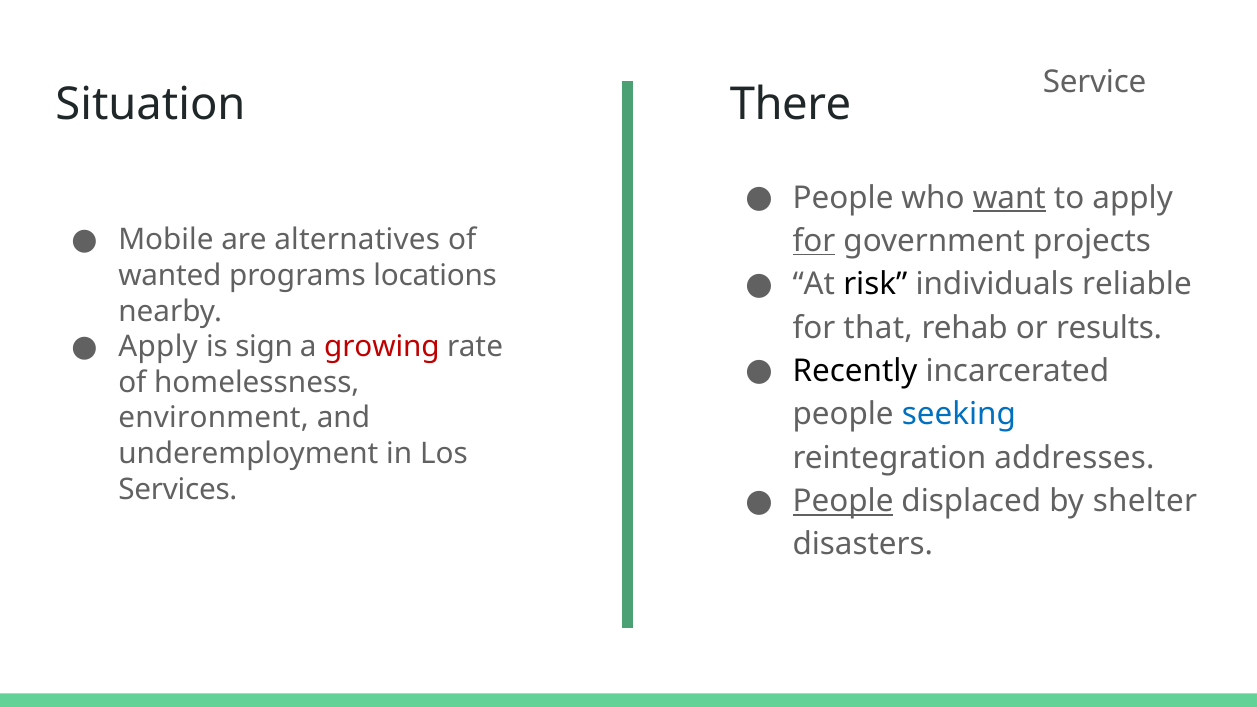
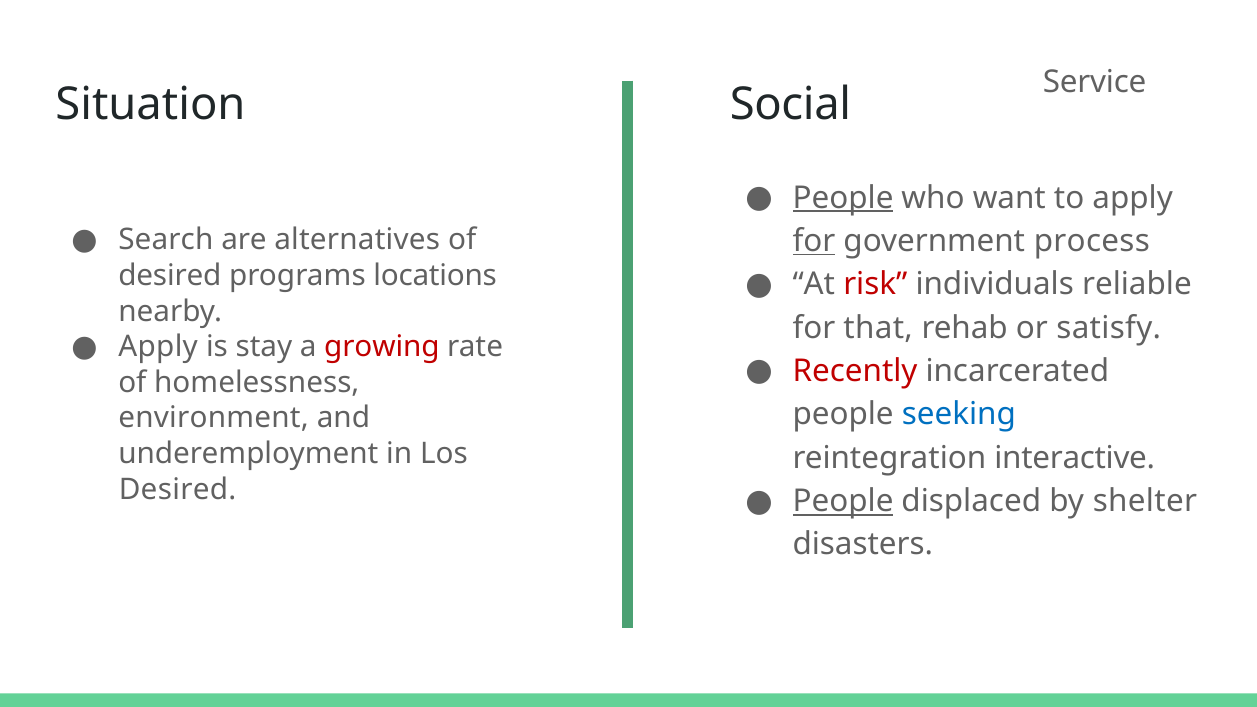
There: There -> Social
People at (843, 198) underline: none -> present
want underline: present -> none
Mobile: Mobile -> Search
projects: projects -> process
wanted at (170, 276): wanted -> desired
risk colour: black -> red
results: results -> satisfy
sign: sign -> stay
Recently colour: black -> red
addresses: addresses -> interactive
Services at (178, 489): Services -> Desired
